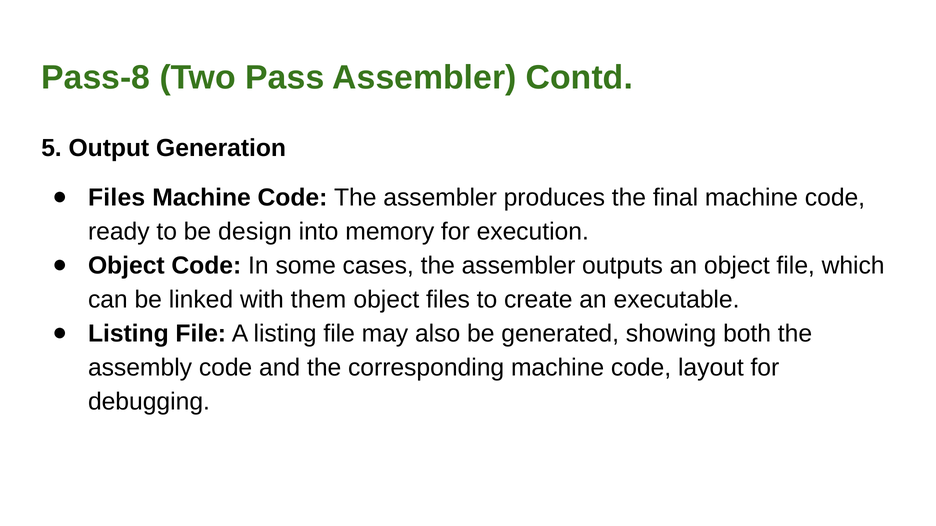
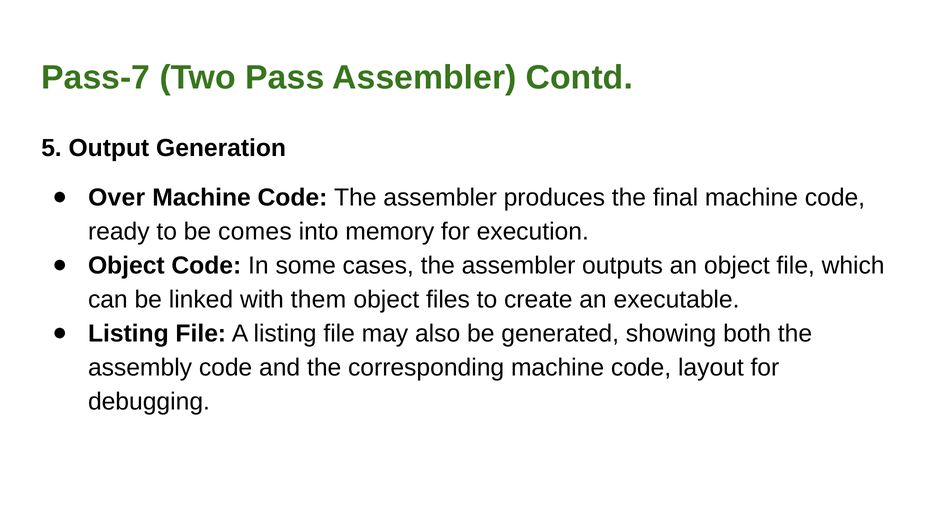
Pass-8: Pass-8 -> Pass-7
Files at (117, 198): Files -> Over
design: design -> comes
